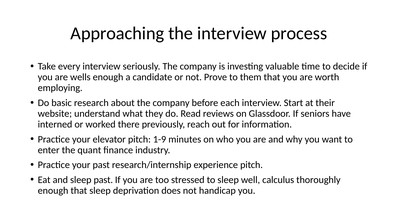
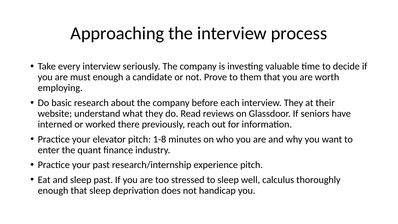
wells: wells -> must
interview Start: Start -> They
1-9: 1-9 -> 1-8
